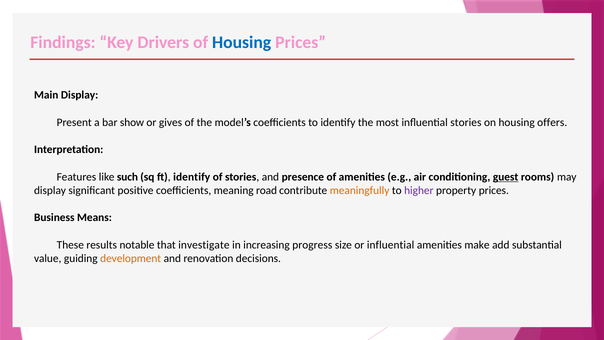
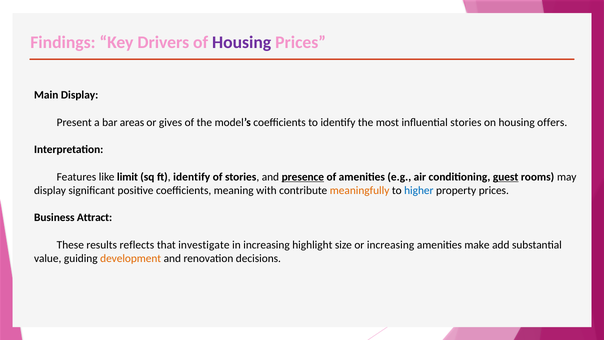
Housing at (242, 42) colour: blue -> purple
show: show -> areas
such: such -> limit
presence underline: none -> present
road: road -> with
higher colour: purple -> blue
Means: Means -> Attract
notable: notable -> reflects
progress: progress -> highlight
or influential: influential -> increasing
